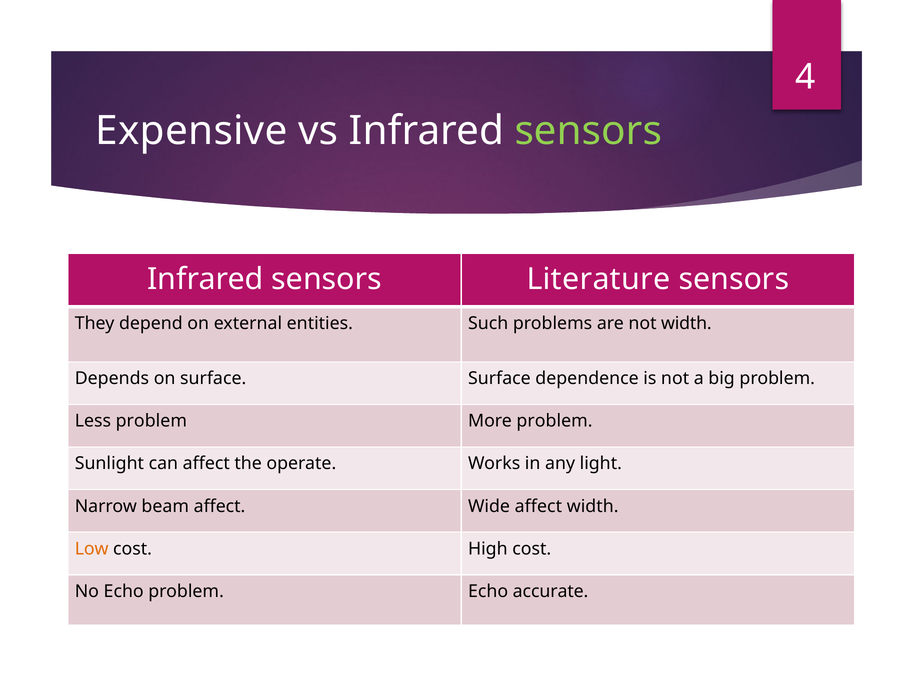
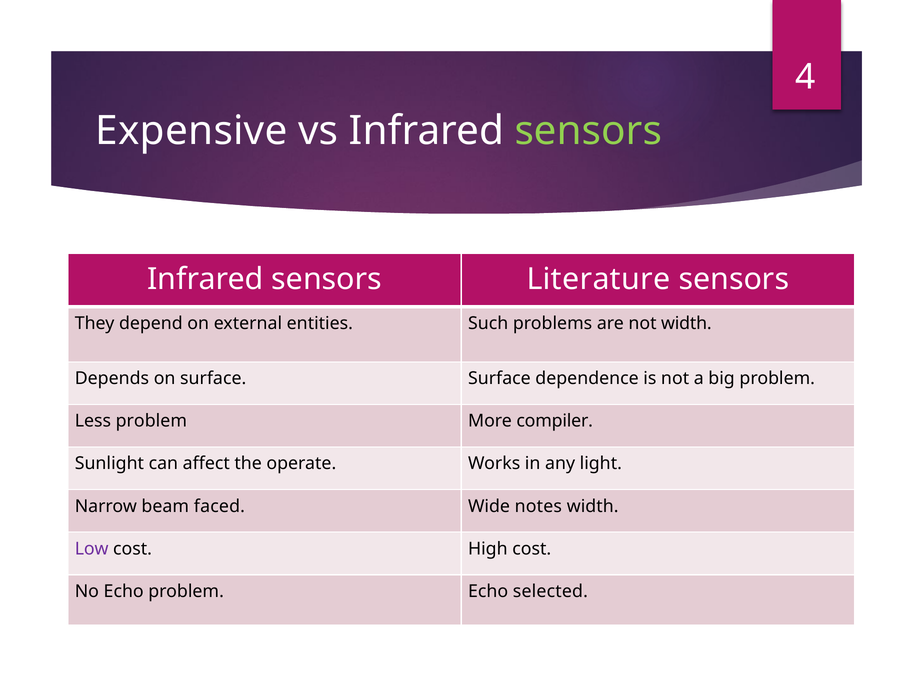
More problem: problem -> compiler
beam affect: affect -> faced
Wide affect: affect -> notes
Low colour: orange -> purple
accurate: accurate -> selected
